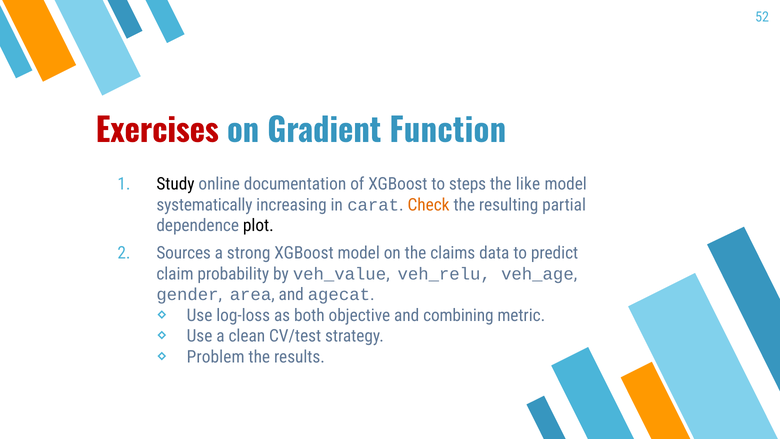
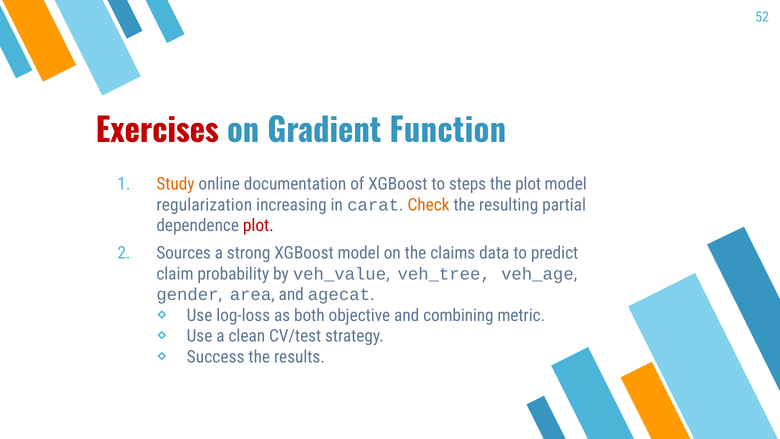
Study colour: black -> orange
the like: like -> plot
systematically: systematically -> regularization
plot at (258, 226) colour: black -> red
veh_relu: veh_relu -> veh_tree
Problem: Problem -> Success
